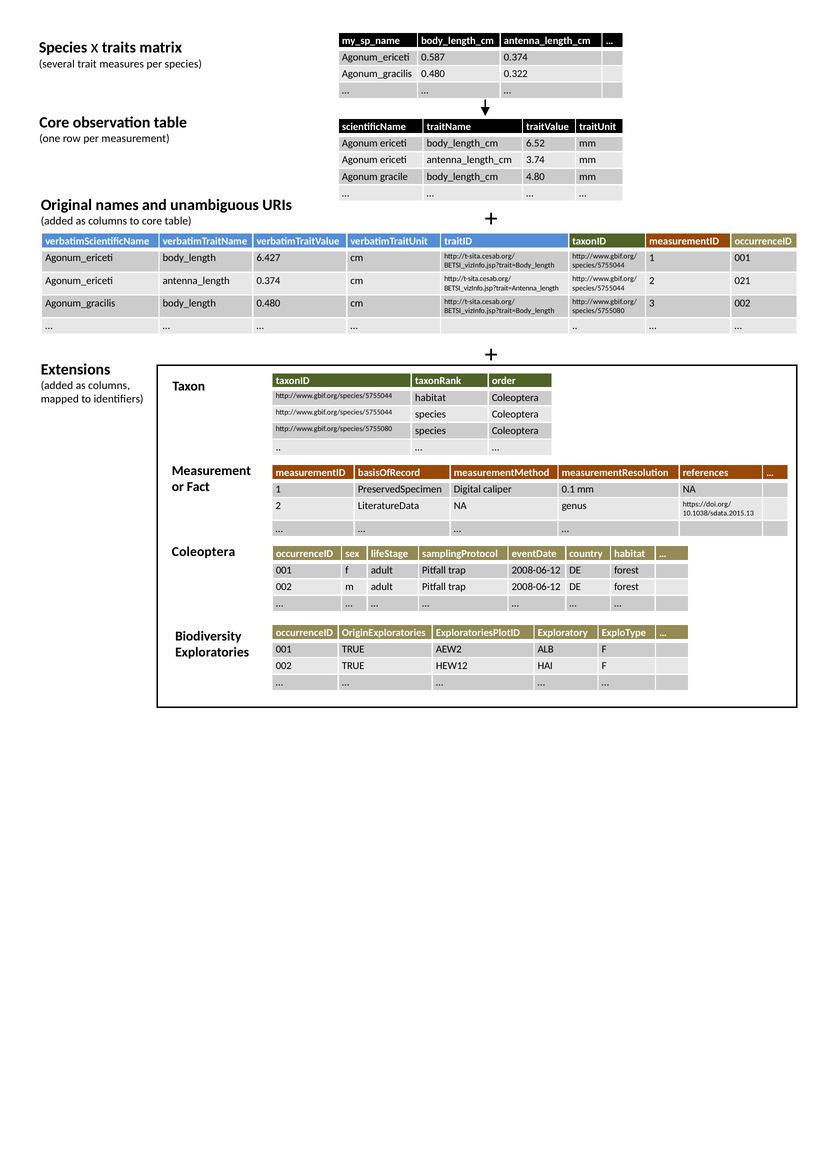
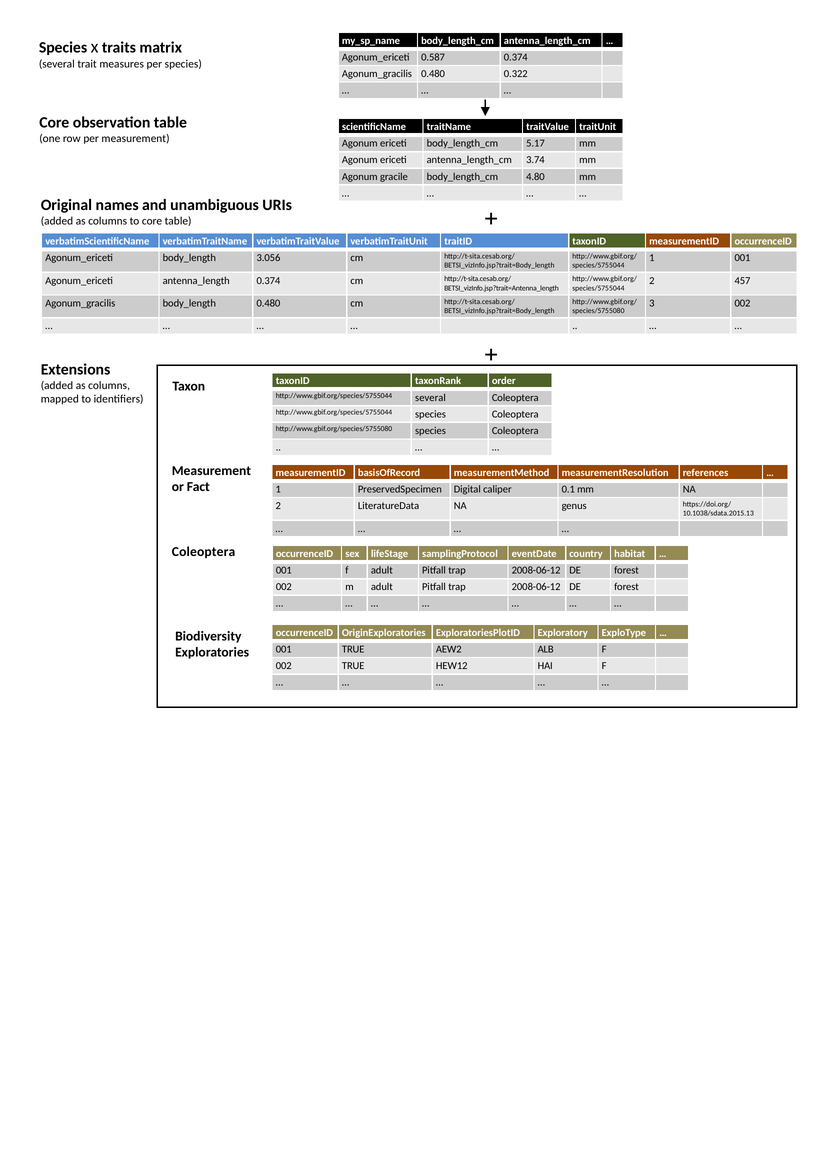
6.52: 6.52 -> 5.17
6.427: 6.427 -> 3.056
021: 021 -> 457
http://www.gbif.org/species/5755044 habitat: habitat -> several
